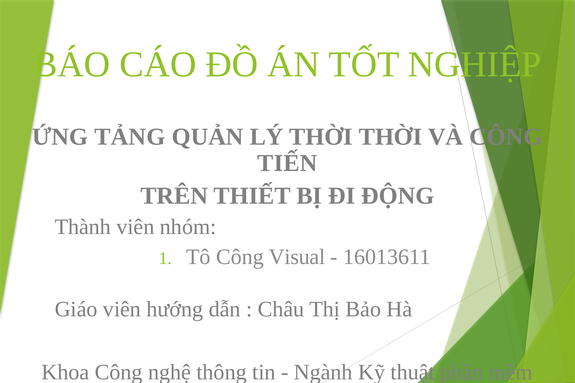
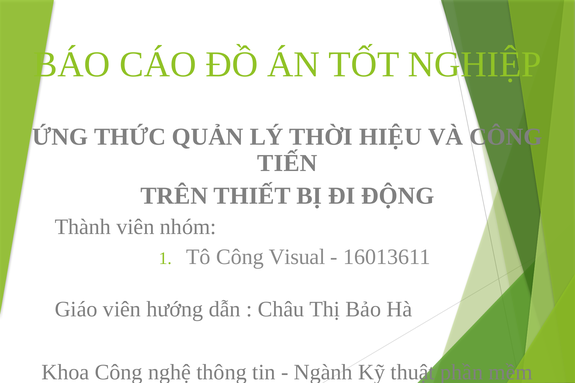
TẢNG: TẢNG -> THỨC
THỜI THỜI: THỜI -> HIỆU
